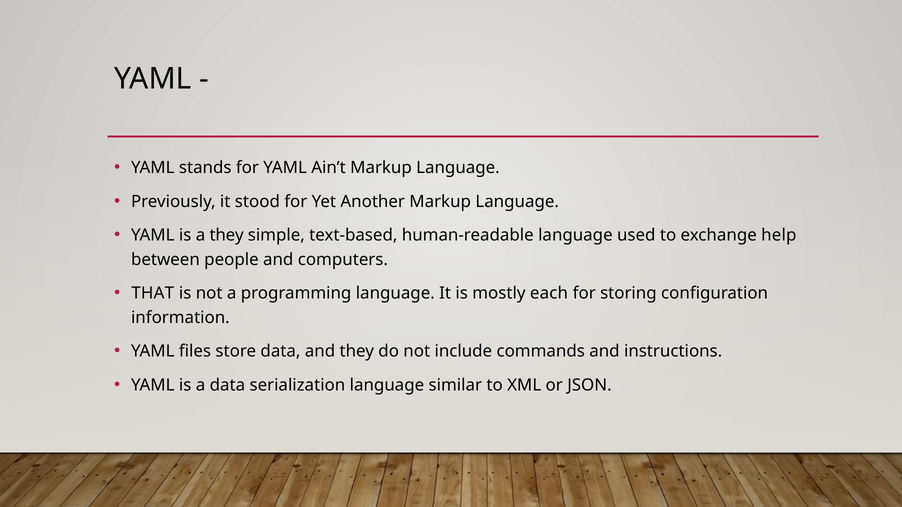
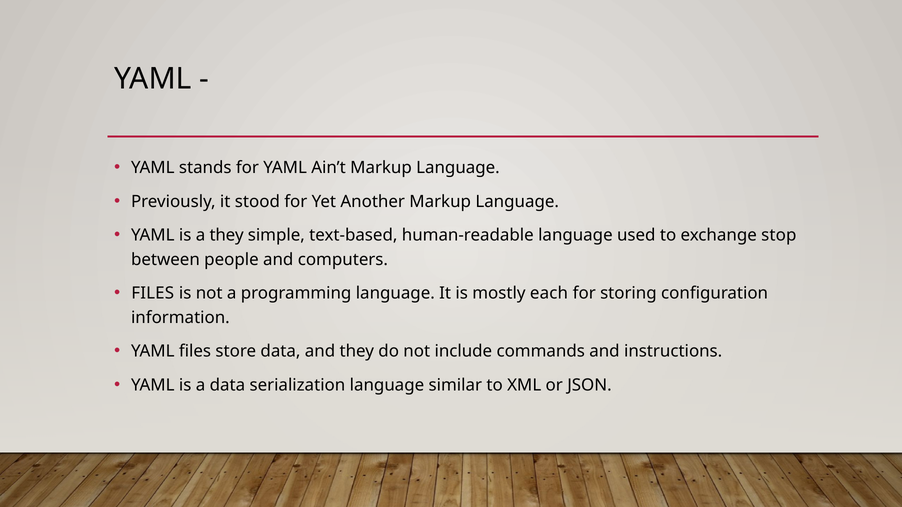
help: help -> stop
THAT at (153, 293): THAT -> FILES
